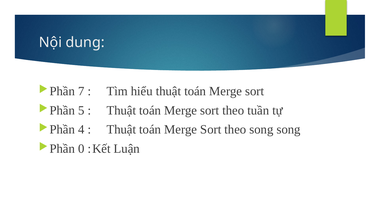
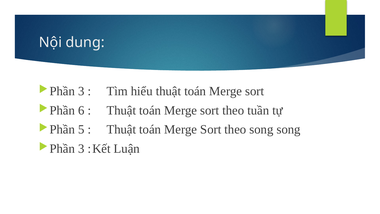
7 at (81, 91): 7 -> 3
5: 5 -> 6
4: 4 -> 5
0 at (81, 149): 0 -> 3
